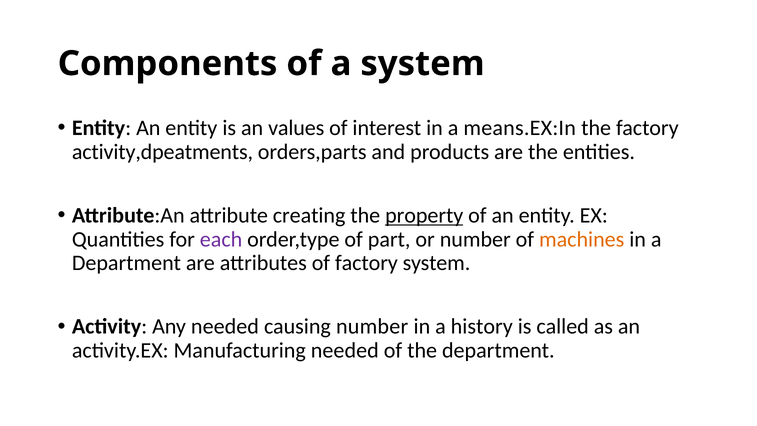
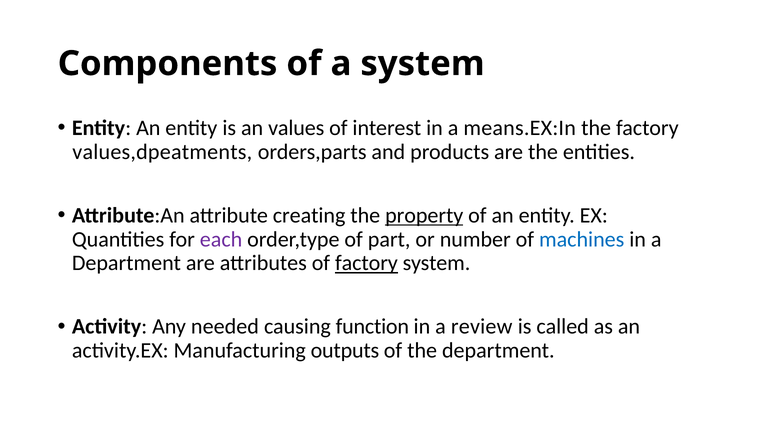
activity,dpeatments: activity,dpeatments -> values,dpeatments
machines colour: orange -> blue
factory at (366, 263) underline: none -> present
causing number: number -> function
history: history -> review
Manufacturing needed: needed -> outputs
